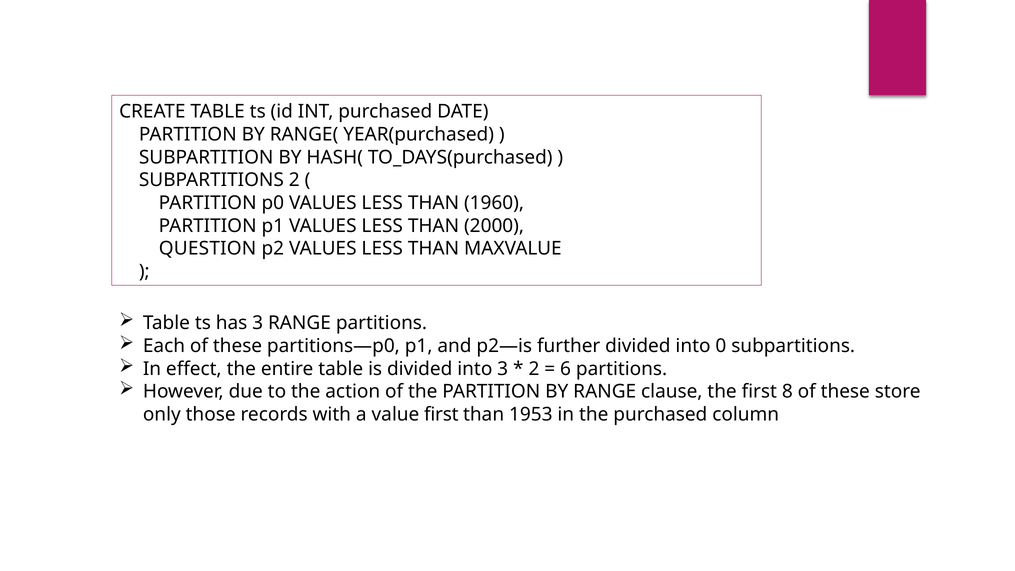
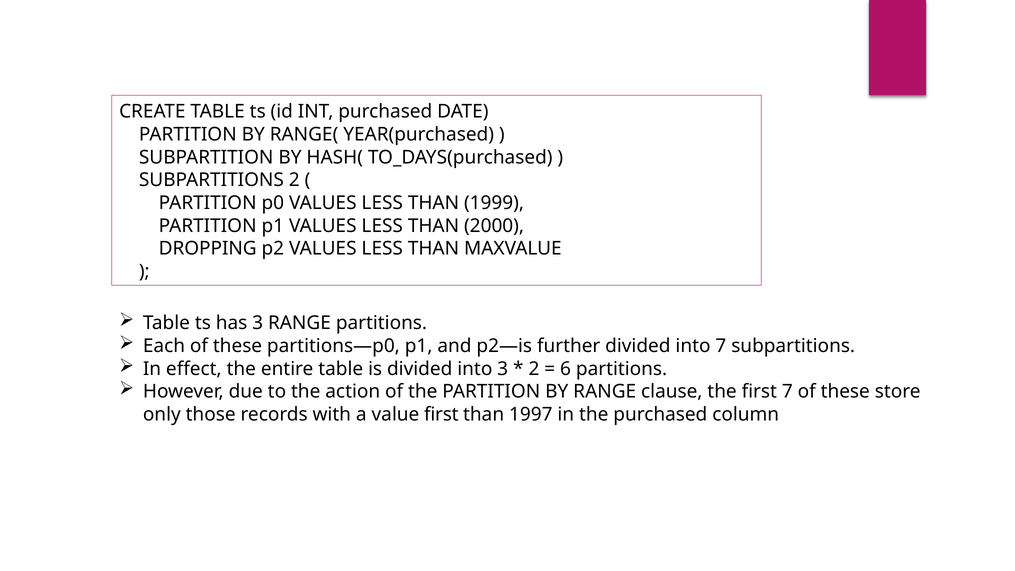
1960: 1960 -> 1999
QUESTION: QUESTION -> DROPPING
into 0: 0 -> 7
first 8: 8 -> 7
1953: 1953 -> 1997
